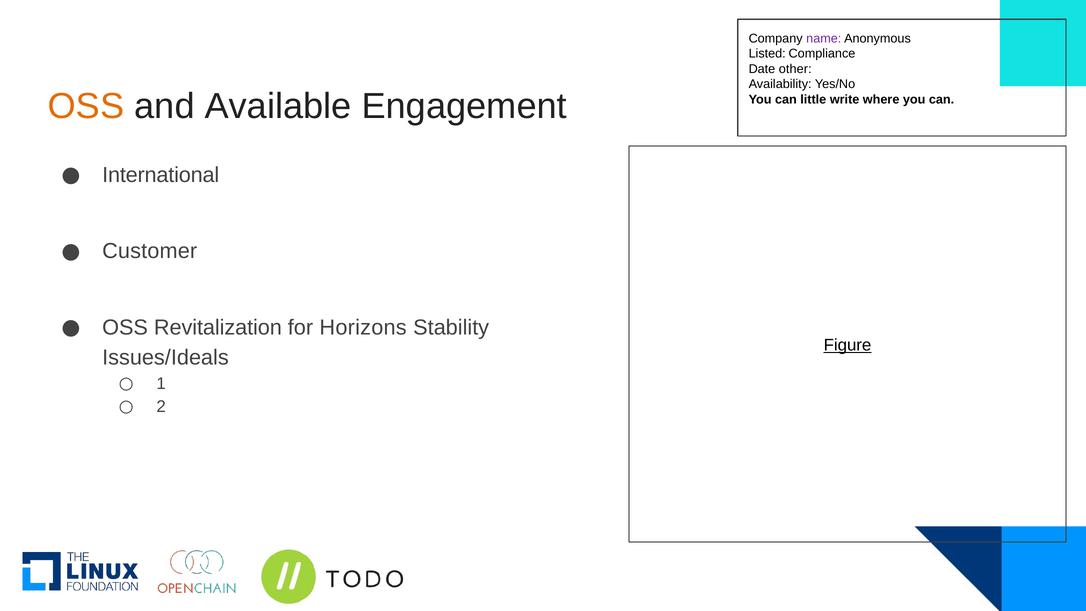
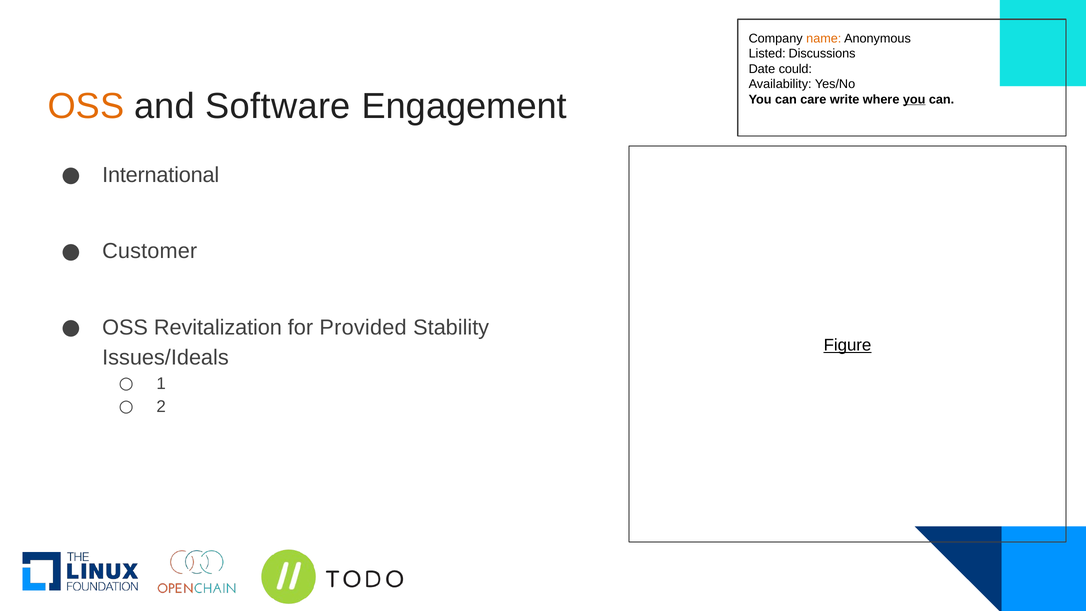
name colour: purple -> orange
Compliance: Compliance -> Discussions
other: other -> could
Available: Available -> Software
little: little -> care
you at (914, 99) underline: none -> present
Horizons: Horizons -> Provided
